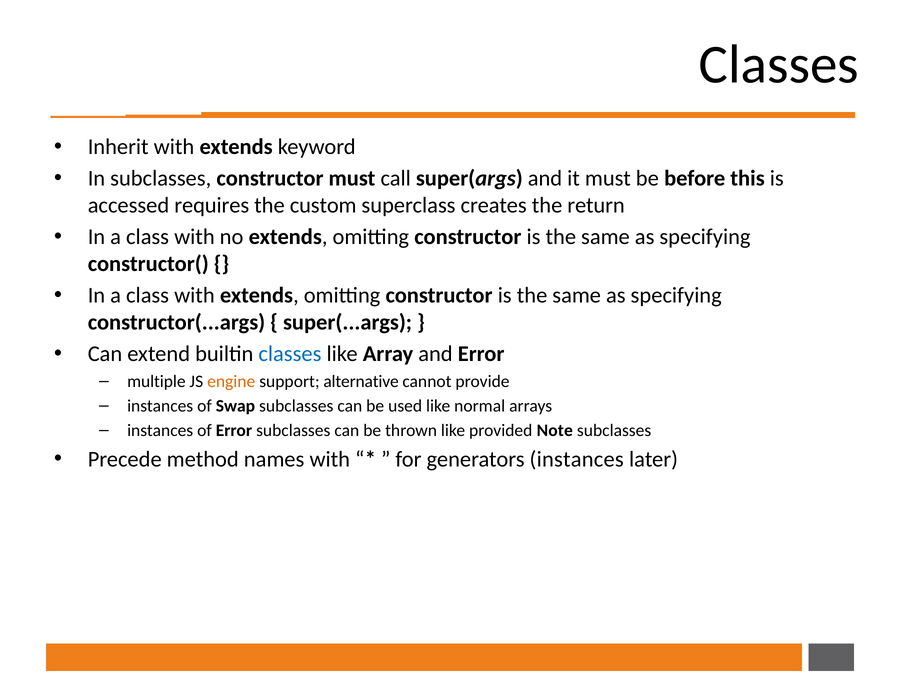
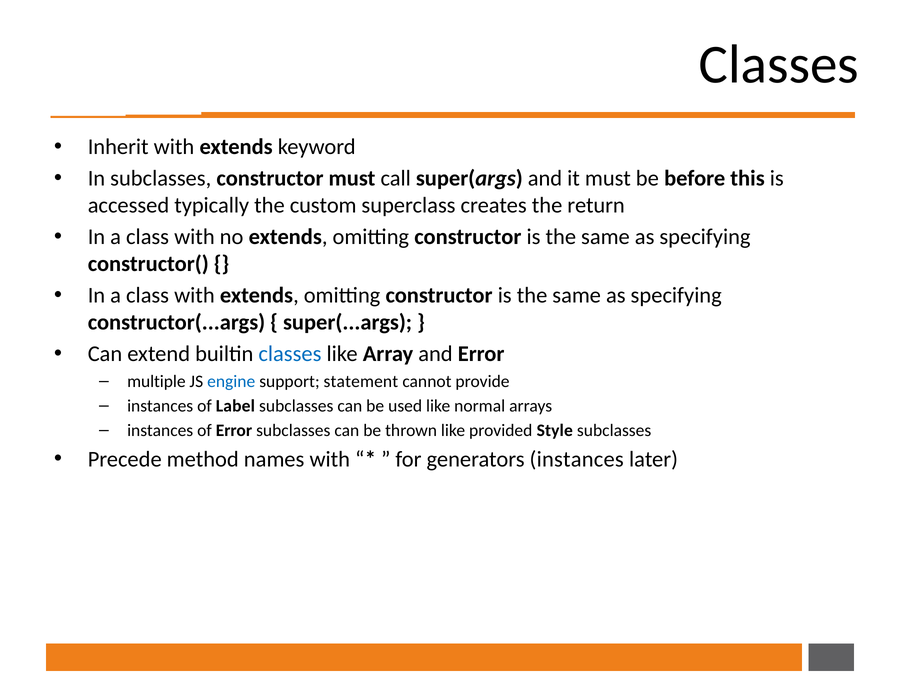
requires: requires -> typically
engine colour: orange -> blue
alternative: alternative -> statement
Swap: Swap -> Label
Note: Note -> Style
